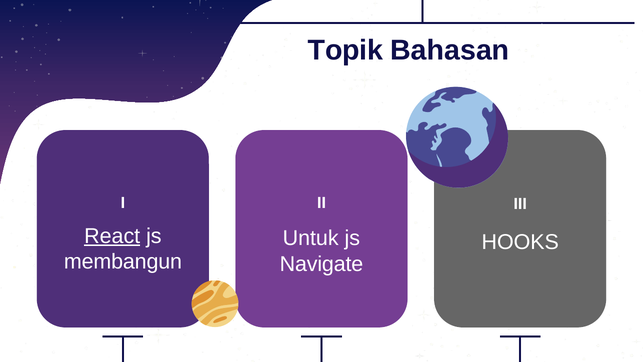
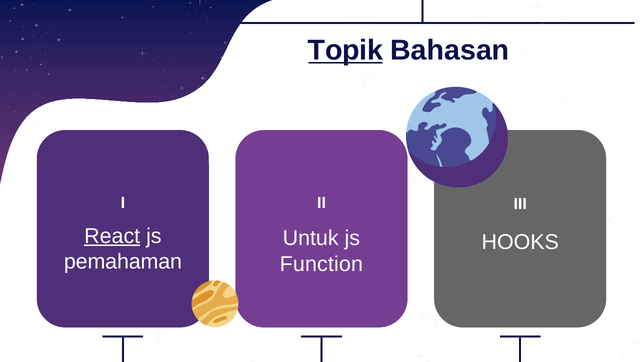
Topik underline: none -> present
membangun: membangun -> pemahaman
Navigate: Navigate -> Function
